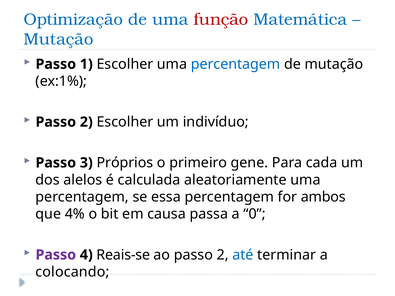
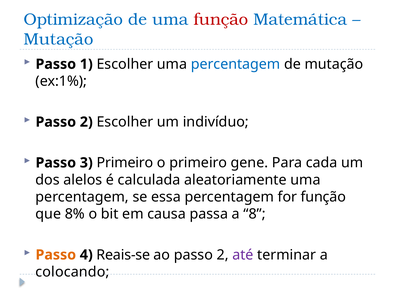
3 Próprios: Próprios -> Primeiro
for ambos: ambos -> função
4%: 4% -> 8%
0: 0 -> 8
Passo at (56, 255) colour: purple -> orange
até colour: blue -> purple
